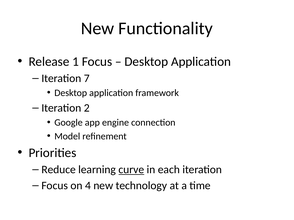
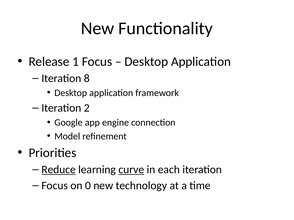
7: 7 -> 8
Reduce underline: none -> present
4: 4 -> 0
